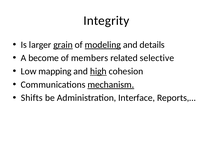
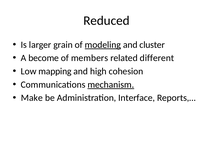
Integrity: Integrity -> Reduced
grain underline: present -> none
details: details -> cluster
selective: selective -> different
high underline: present -> none
Shifts: Shifts -> Make
